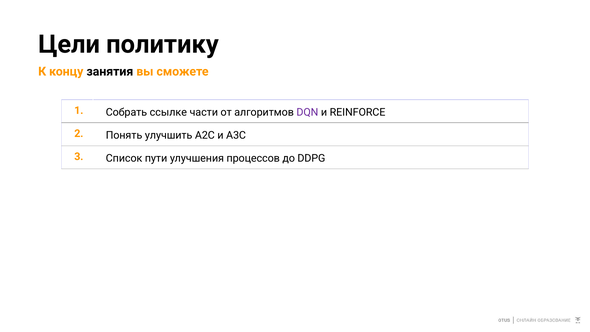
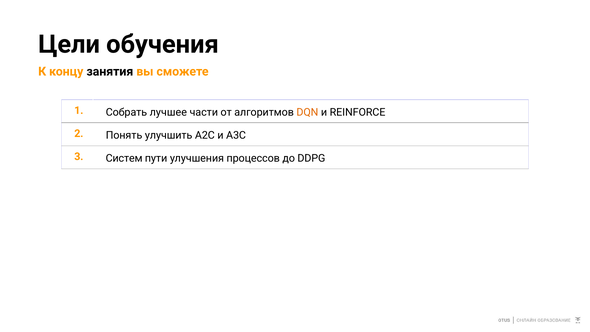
политику: политику -> обучения
ссылке: ссылке -> лучшее
DQN colour: purple -> orange
Список: Список -> Систем
